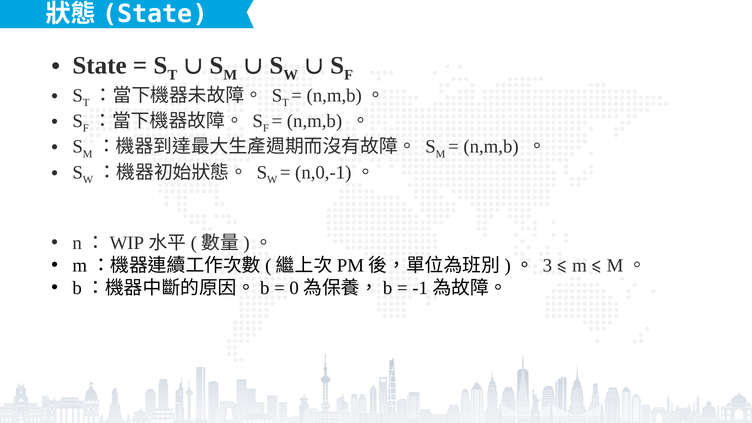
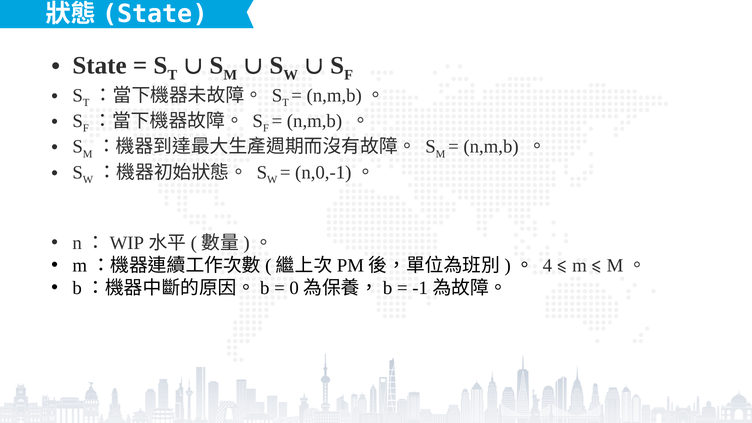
3: 3 -> 4
